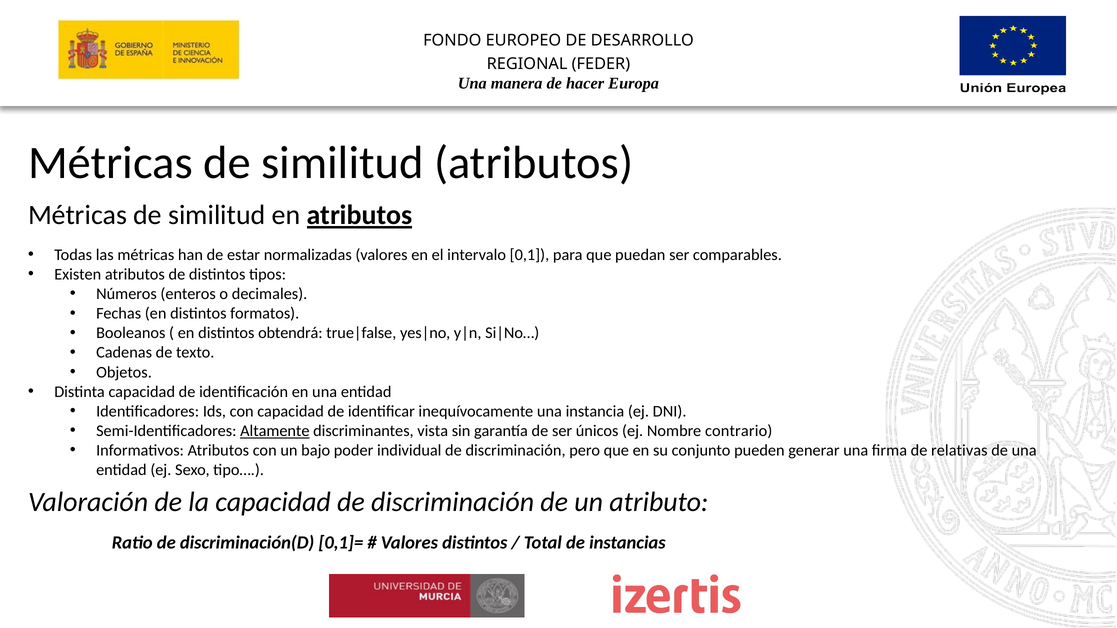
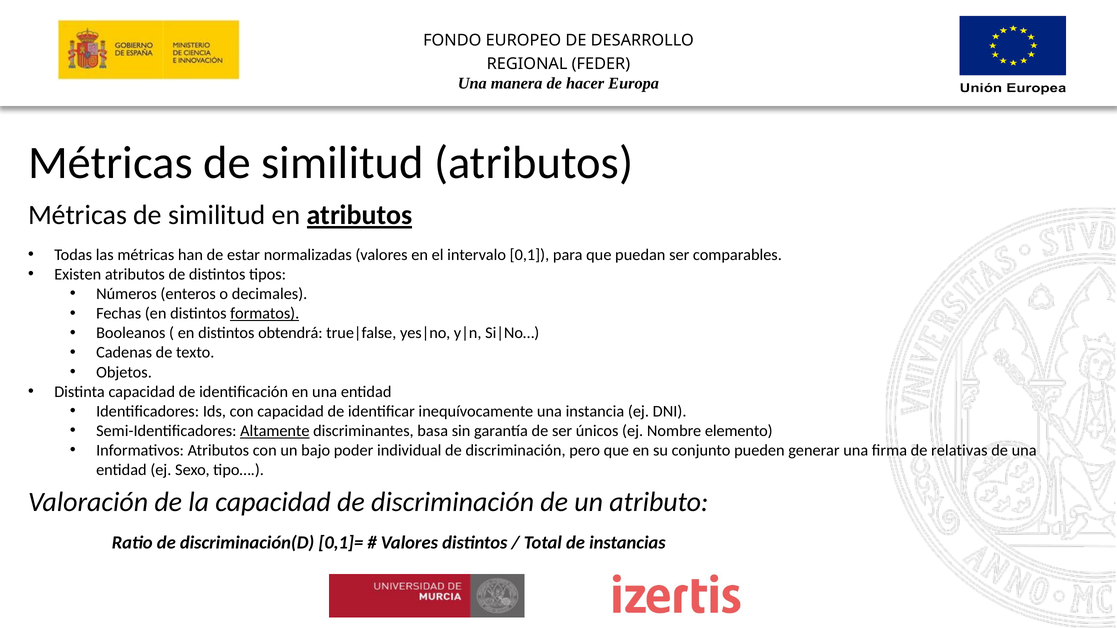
formatos underline: none -> present
vista: vista -> basa
contrario: contrario -> elemento
